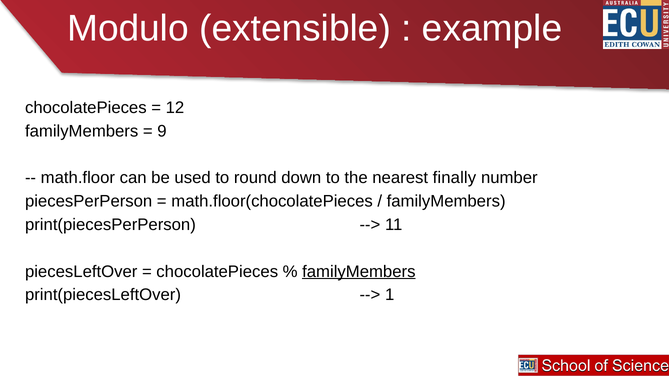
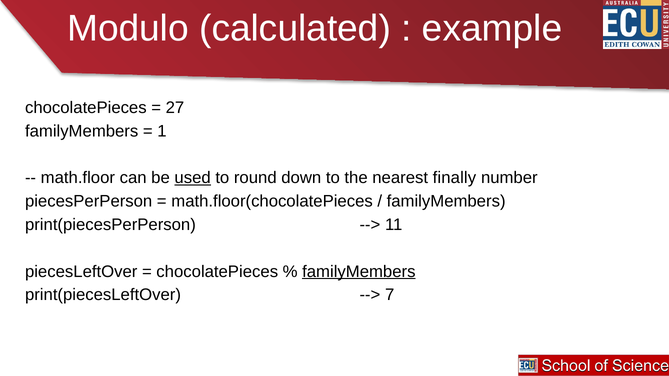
extensible: extensible -> calculated
12: 12 -> 27
9: 9 -> 1
used underline: none -> present
1: 1 -> 7
